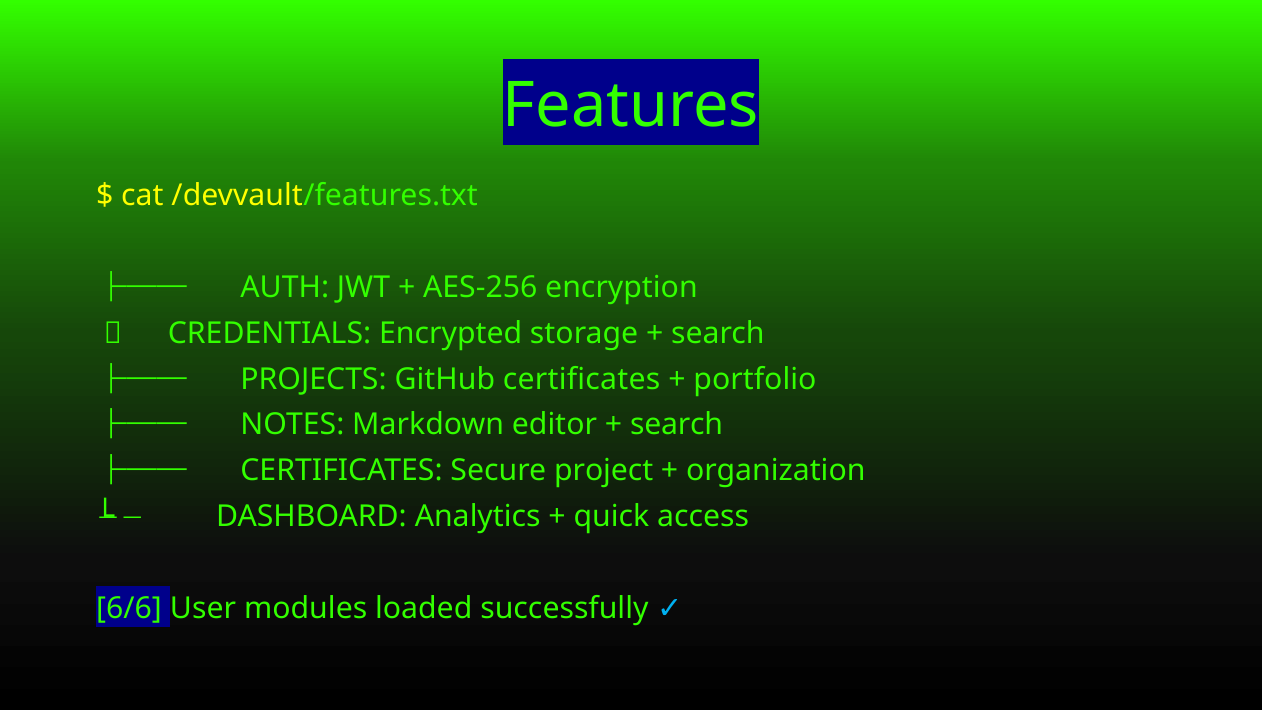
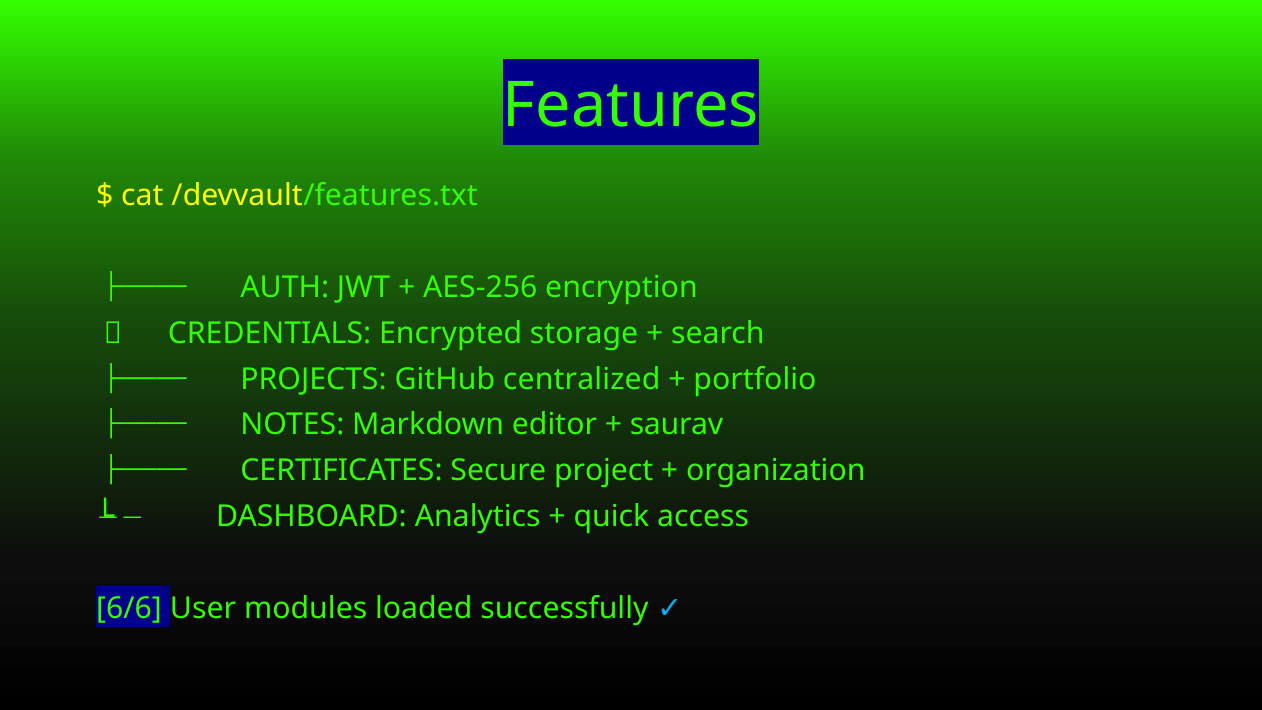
GitHub certificates: certificates -> centralized
search at (676, 425): search -> saurav
